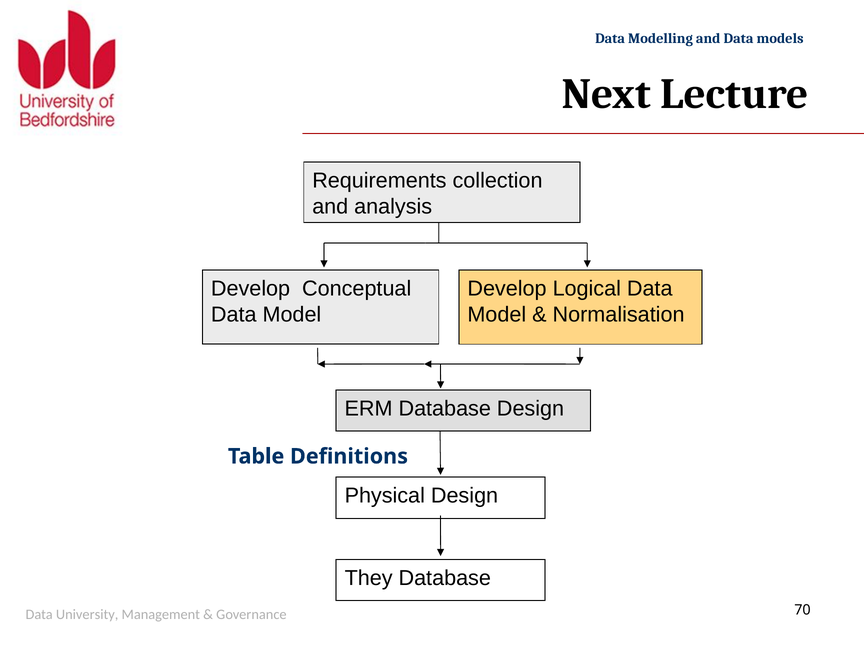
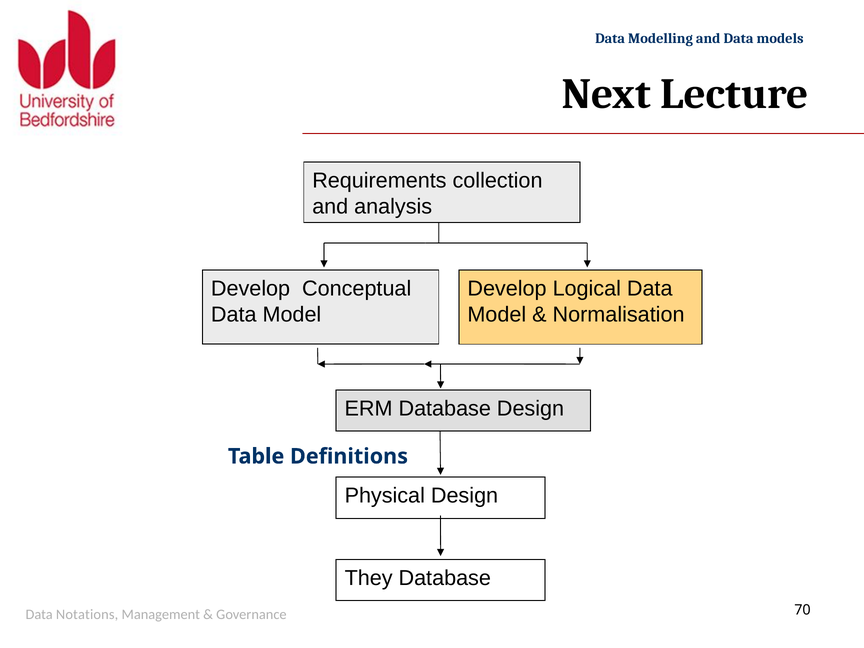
University: University -> Notations
